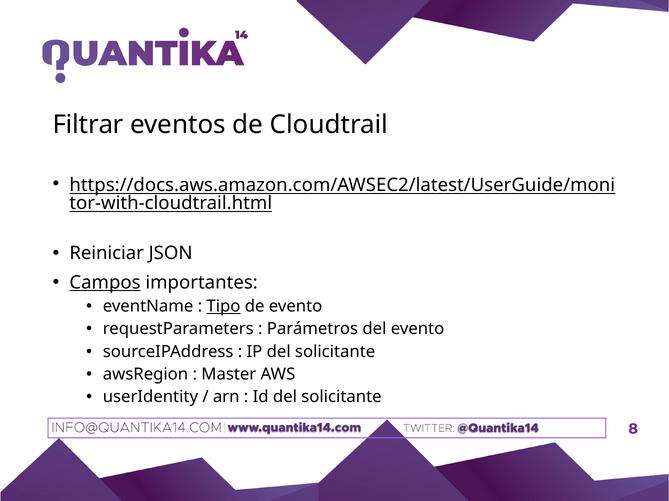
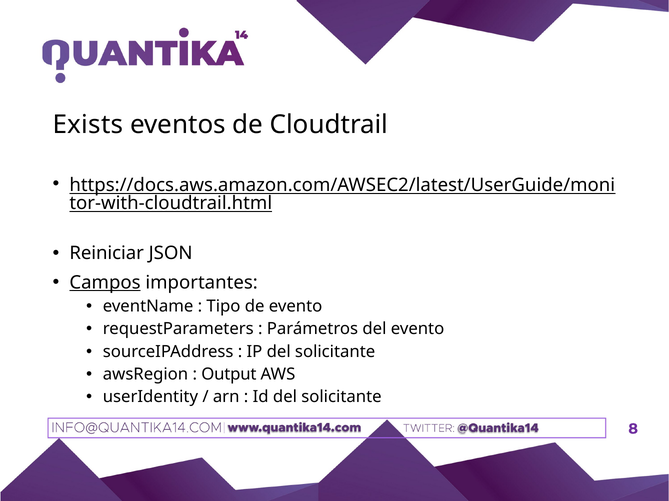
Filtrar: Filtrar -> Exists
Tipo underline: present -> none
Master: Master -> Output
